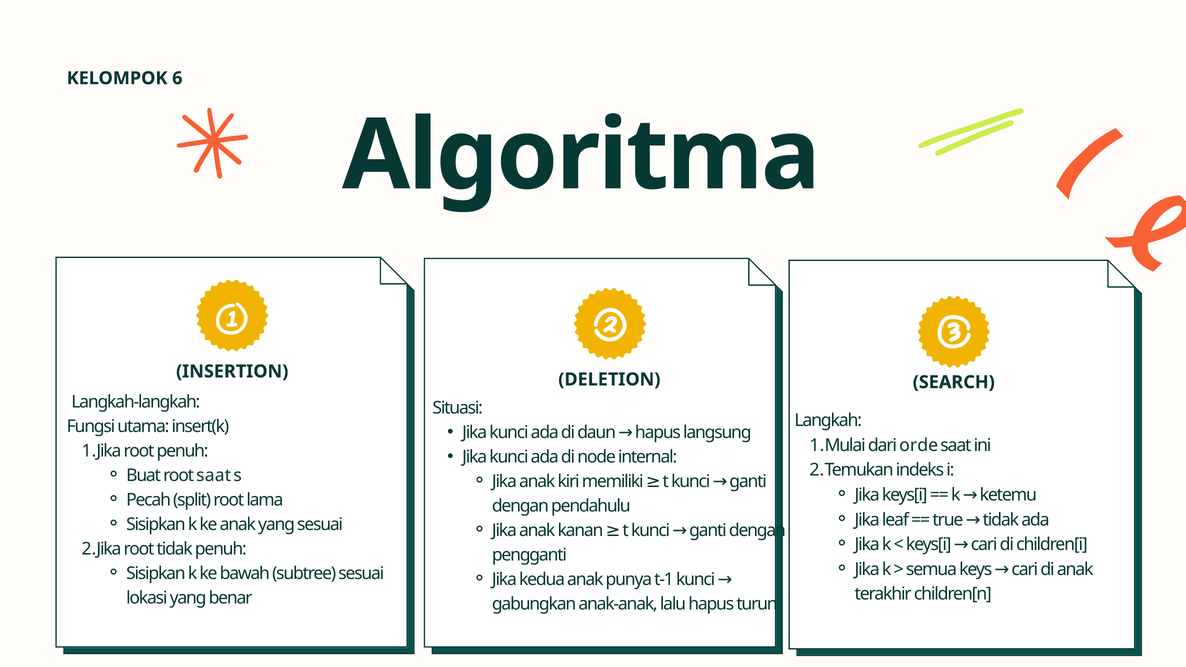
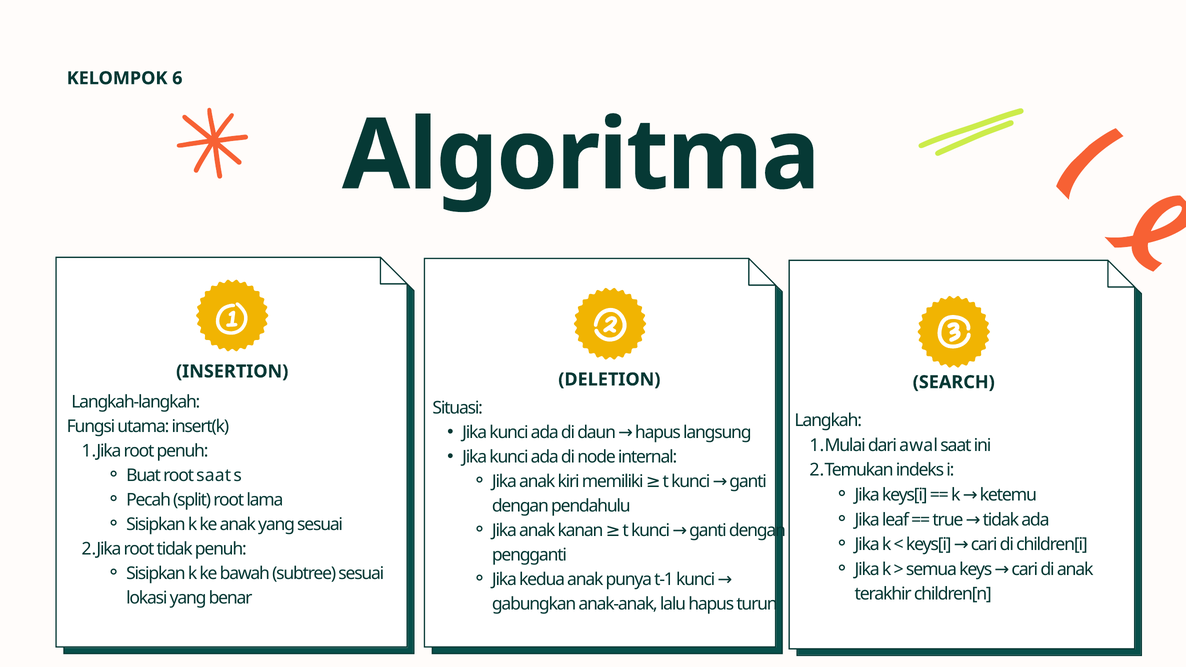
orde: orde -> awal
